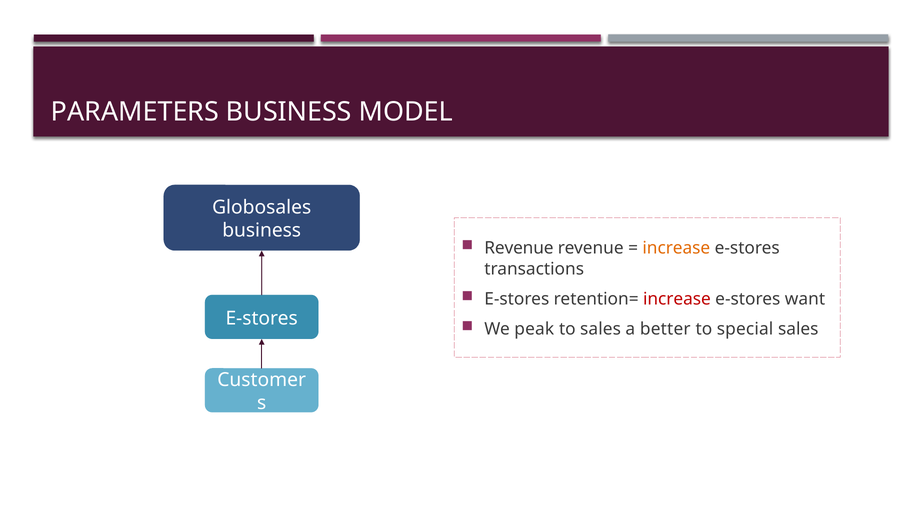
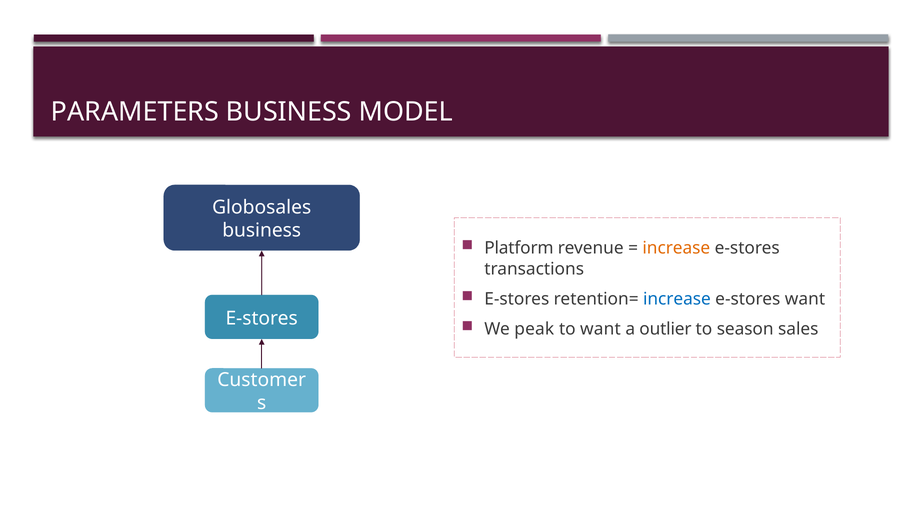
Revenue at (519, 248): Revenue -> Platform
increase at (677, 299) colour: red -> blue
to sales: sales -> want
better: better -> outlier
special: special -> season
